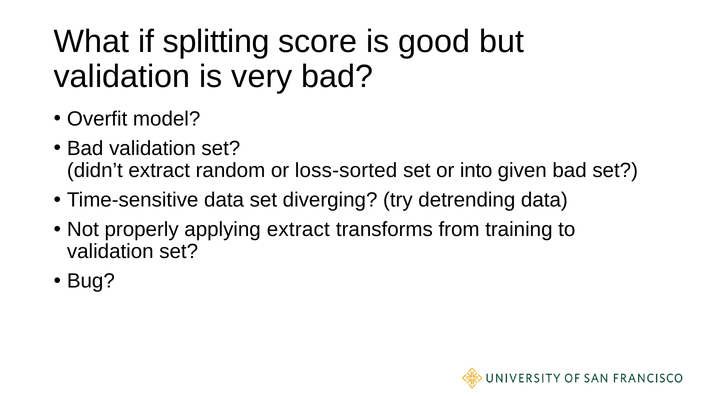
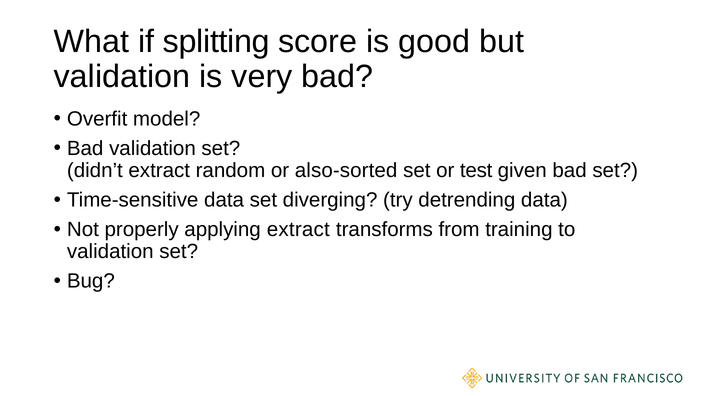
loss-sorted: loss-sorted -> also-sorted
into: into -> test
